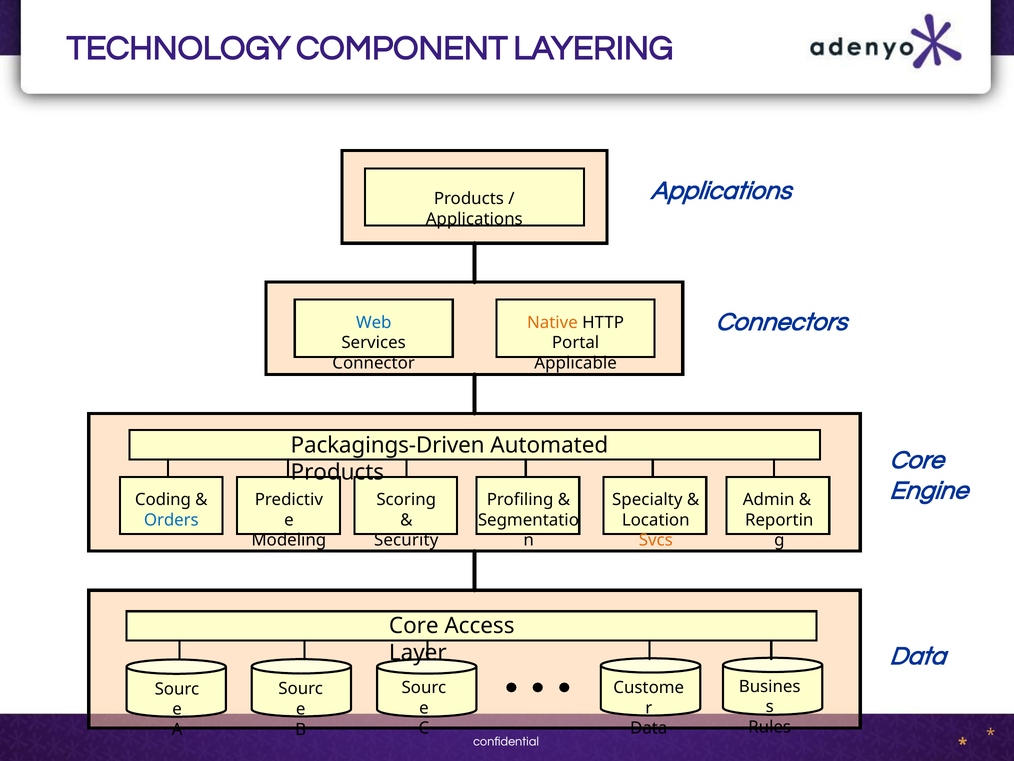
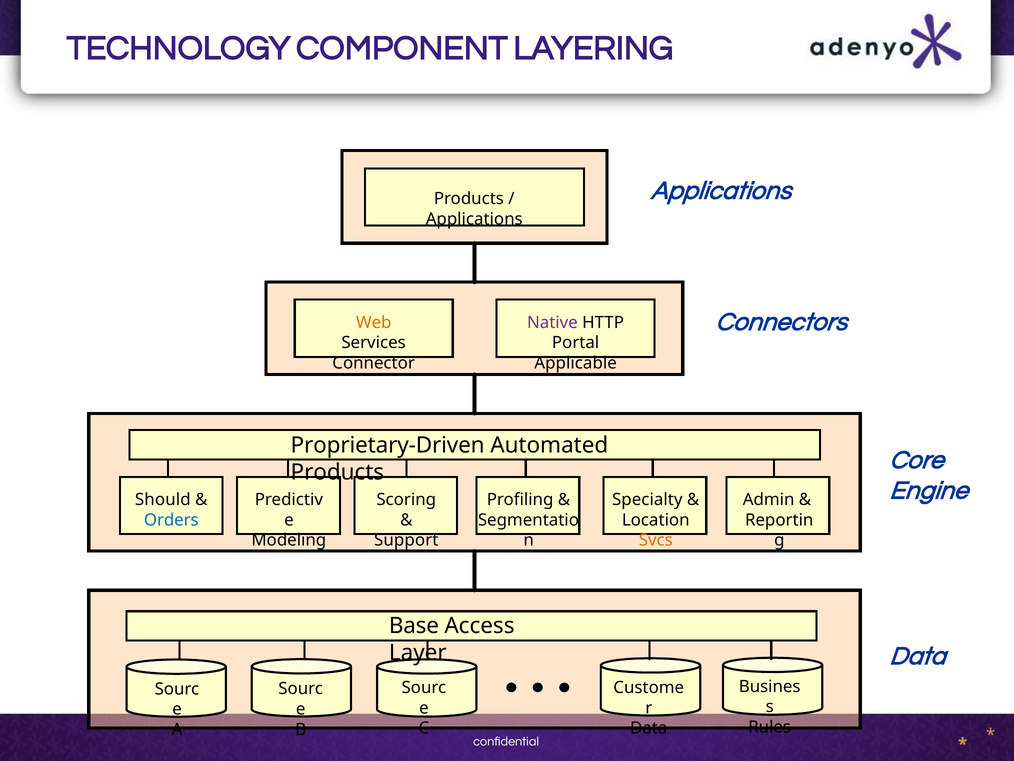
Web colour: blue -> orange
Native colour: orange -> purple
Packagings-Driven: Packagings-Driven -> Proprietary-Driven
Coding: Coding -> Should
Security: Security -> Support
Core at (414, 625): Core -> Base
